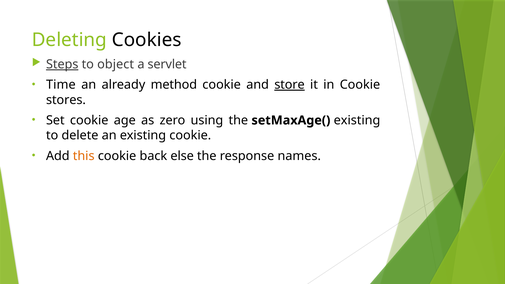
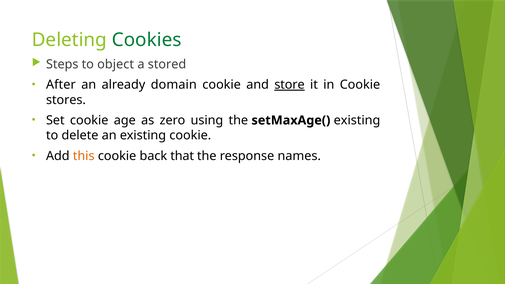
Cookies colour: black -> green
Steps underline: present -> none
servlet: servlet -> stored
Time: Time -> After
method: method -> domain
else: else -> that
